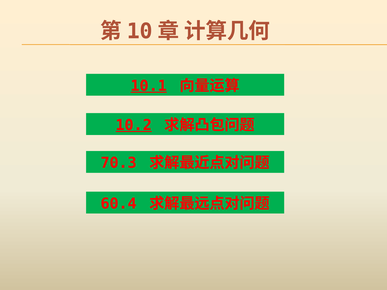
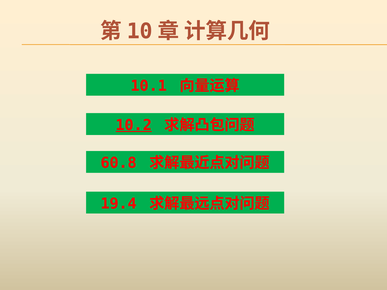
10.1 underline: present -> none
70.3: 70.3 -> 60.8
60.4: 60.4 -> 19.4
